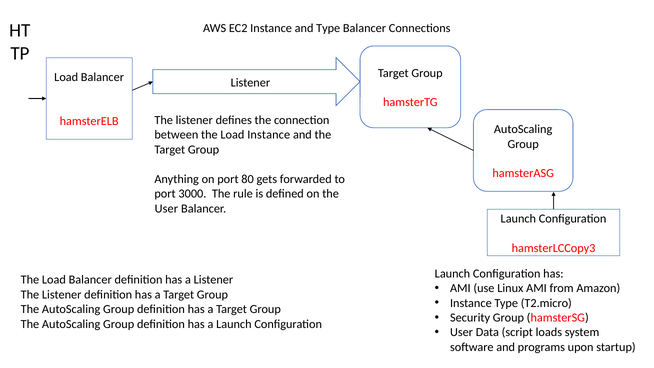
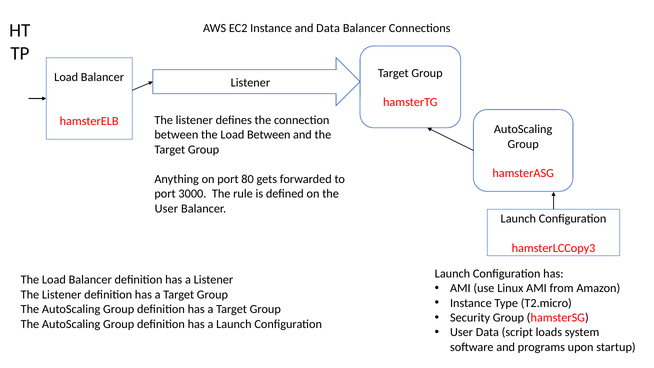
and Type: Type -> Data
Load Instance: Instance -> Between
